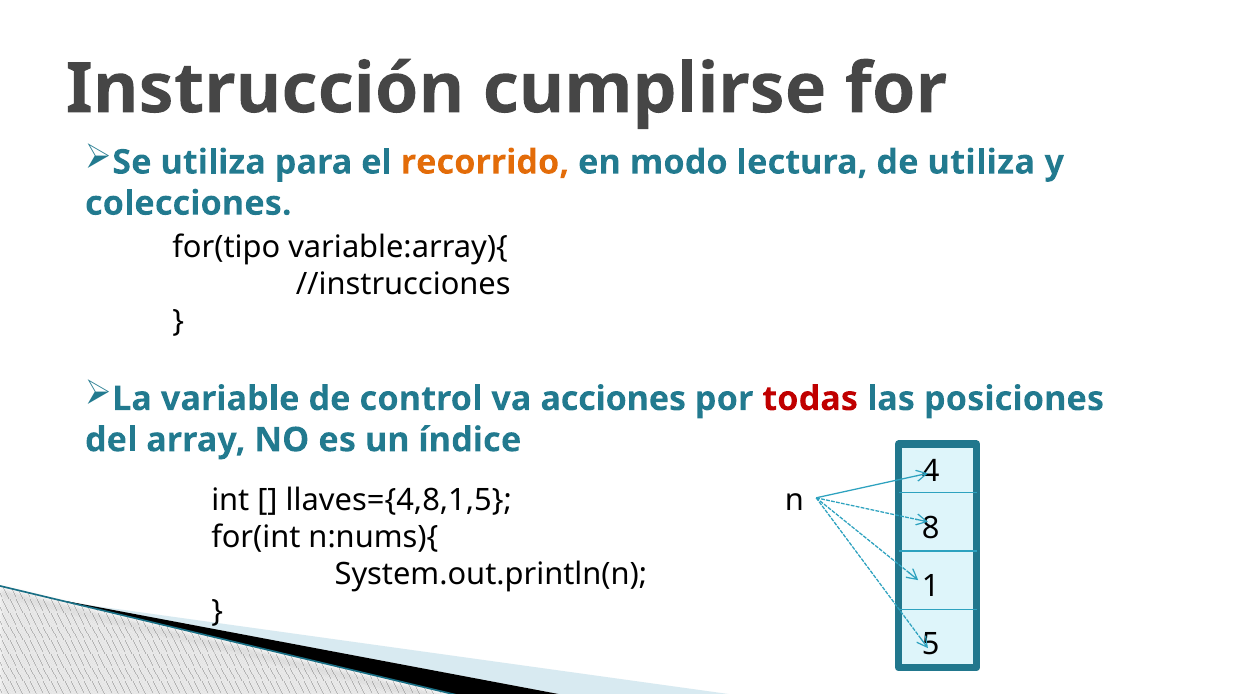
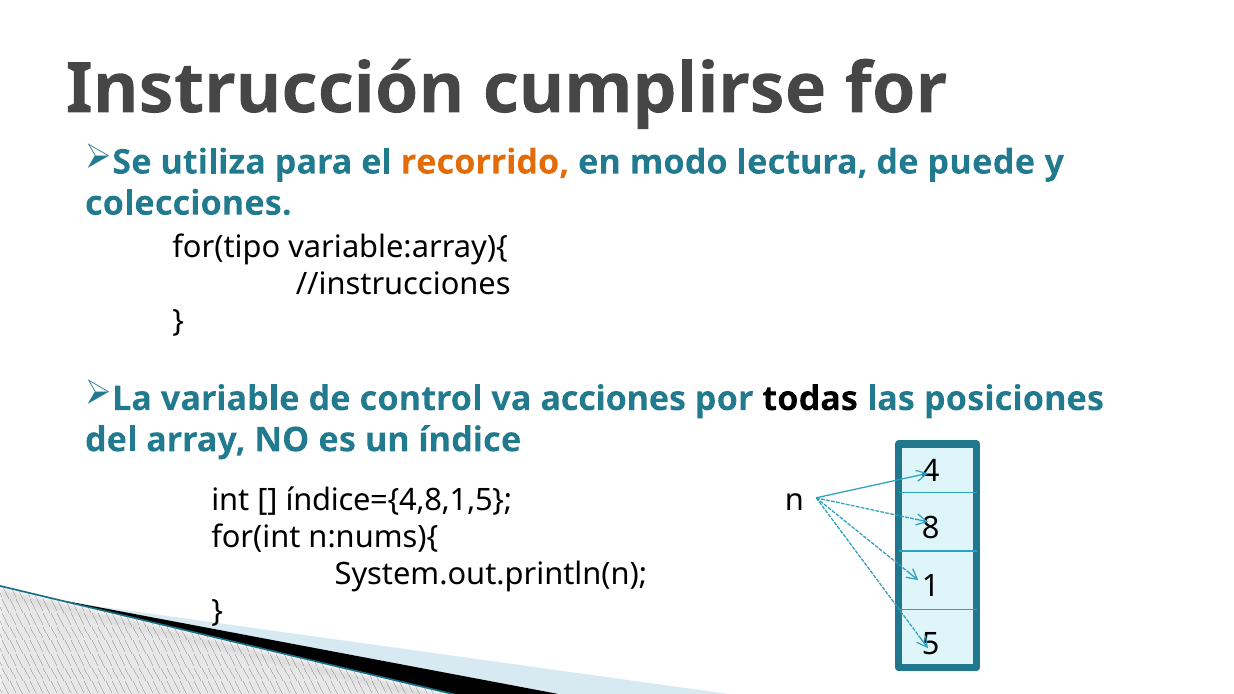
de utiliza: utiliza -> puede
todas colour: red -> black
llaves={4,8,1,5: llaves={4,8,1,5 -> índice={4,8,1,5
